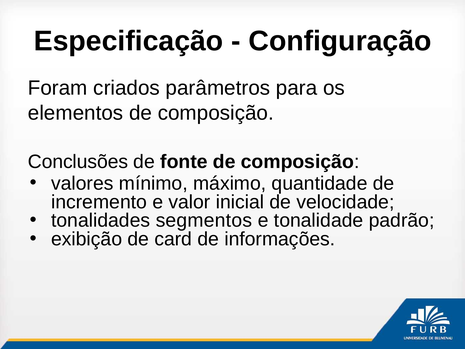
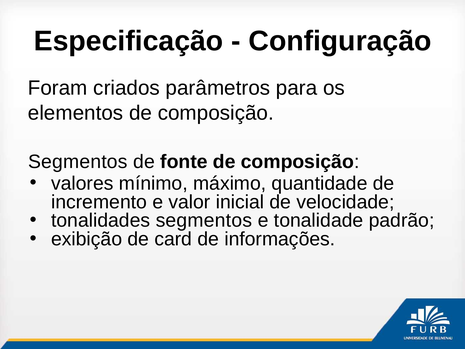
Conclusões at (78, 162): Conclusões -> Segmentos
